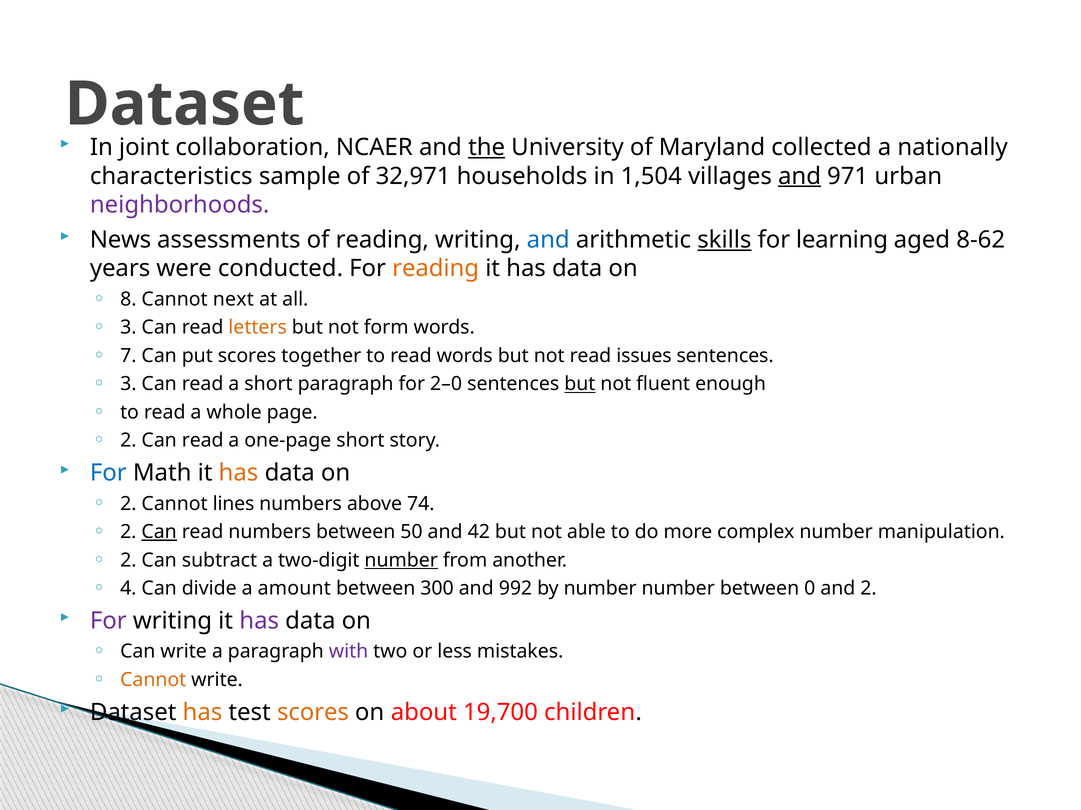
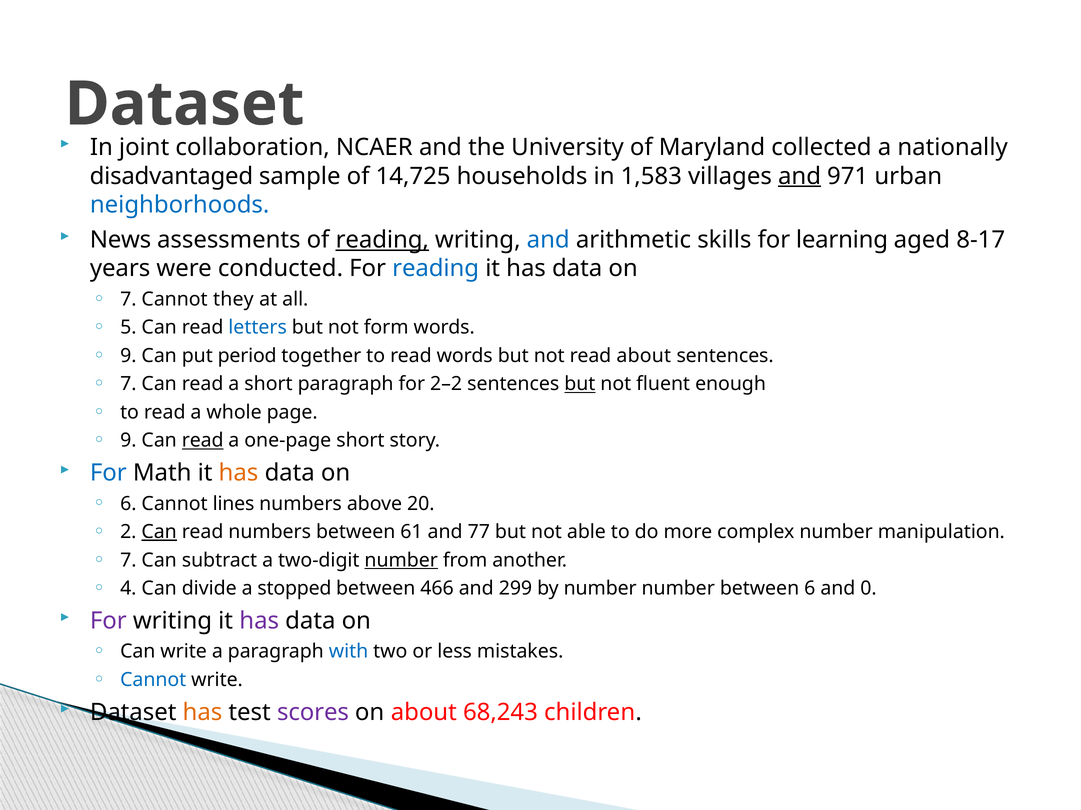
the underline: present -> none
characteristics: characteristics -> disadvantaged
32,971: 32,971 -> 14,725
1,504: 1,504 -> 1,583
neighborhoods colour: purple -> blue
reading at (382, 240) underline: none -> present
skills underline: present -> none
8-62: 8-62 -> 8-17
reading at (436, 269) colour: orange -> blue
8 at (128, 299): 8 -> 7
next: next -> they
3 at (128, 328): 3 -> 5
letters colour: orange -> blue
7 at (128, 356): 7 -> 9
put scores: scores -> period
read issues: issues -> about
3 at (128, 384): 3 -> 7
2–0: 2–0 -> 2–2
2 at (128, 441): 2 -> 9
read at (203, 441) underline: none -> present
2 at (128, 504): 2 -> 6
74: 74 -> 20
50: 50 -> 61
42: 42 -> 77
2 at (128, 561): 2 -> 7
amount: amount -> stopped
300: 300 -> 466
992: 992 -> 299
between 0: 0 -> 6
and 2: 2 -> 0
with colour: purple -> blue
Cannot at (153, 680) colour: orange -> blue
scores at (313, 713) colour: orange -> purple
19,700: 19,700 -> 68,243
